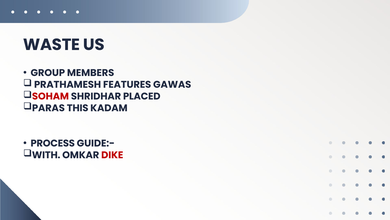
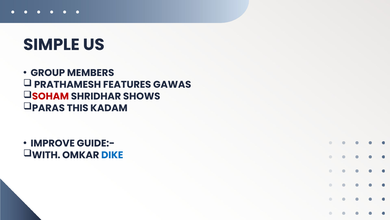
WASTE: WASTE -> SIMPLE
PLACED: PLACED -> SHOWS
PROCESS: PROCESS -> IMPROVE
DIKE colour: red -> blue
